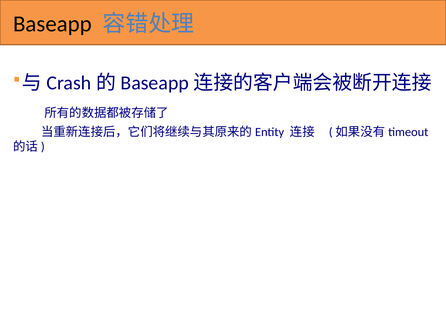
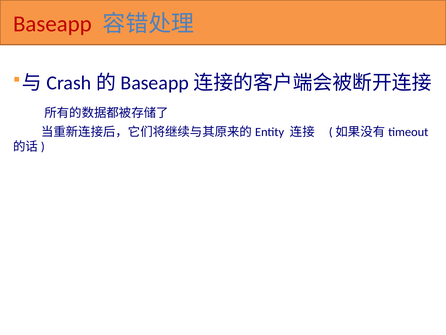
Baseapp colour: black -> red
